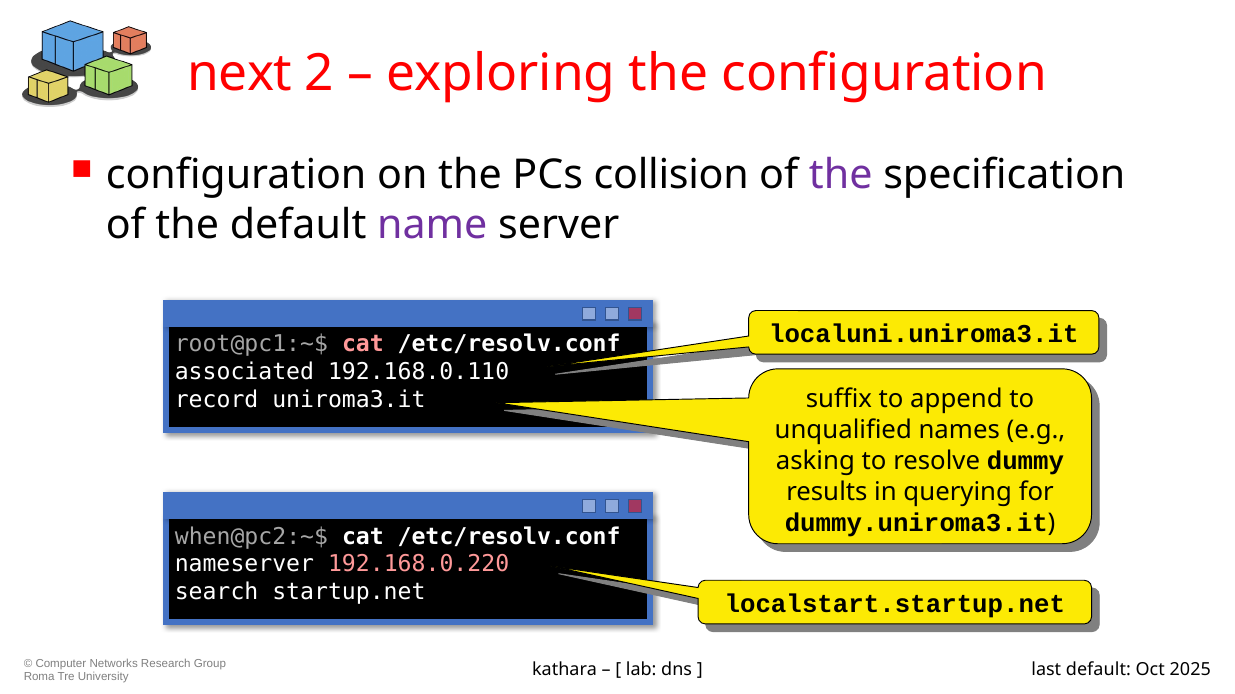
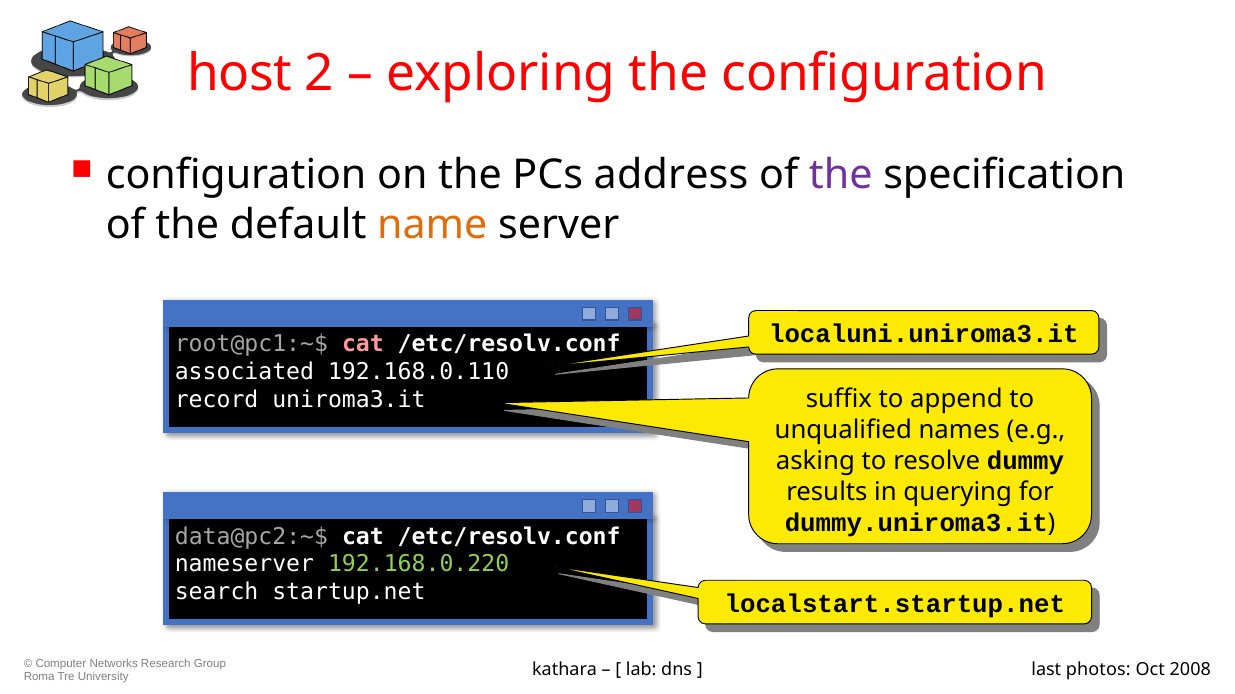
next: next -> host
collision: collision -> address
name colour: purple -> orange
when@pc2:~$: when@pc2:~$ -> data@pc2:~$
192.168.0.220 colour: pink -> light green
last default: default -> photos
2025: 2025 -> 2008
